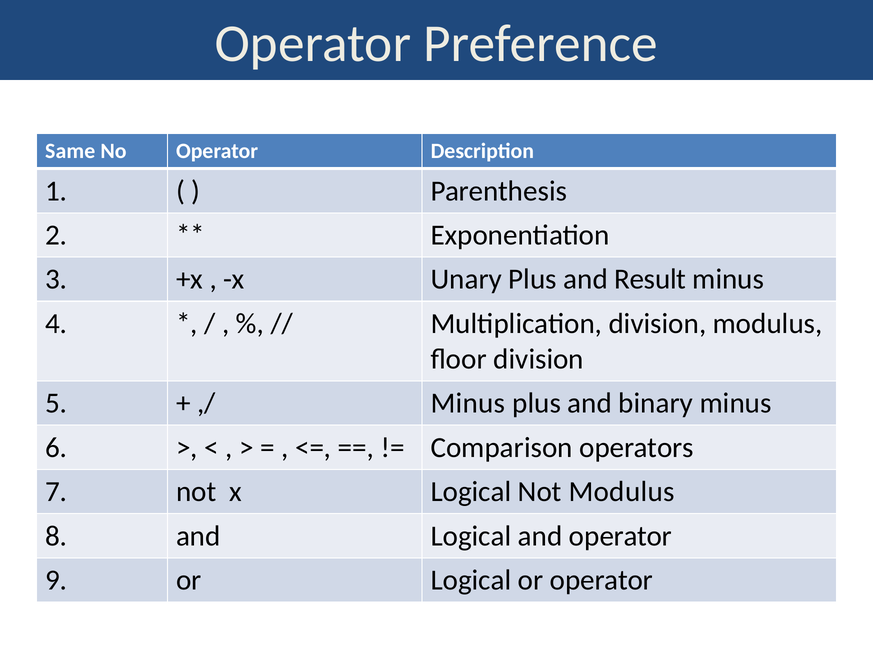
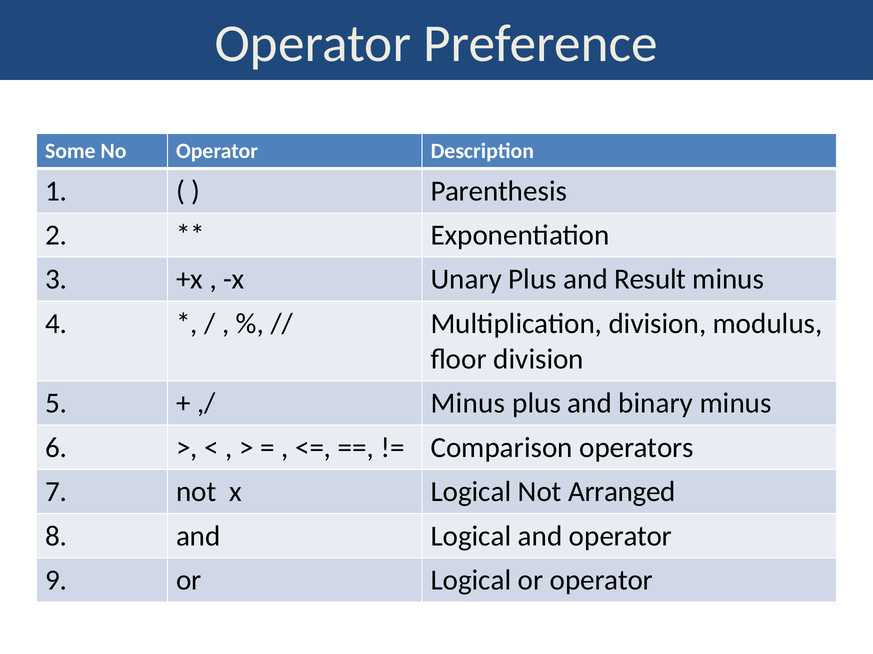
Same: Same -> Some
Not Modulus: Modulus -> Arranged
